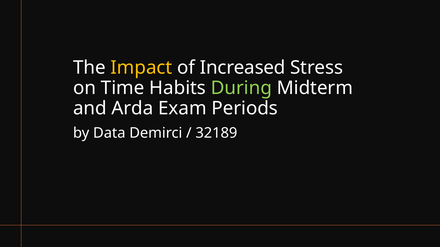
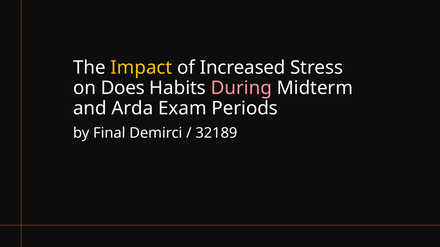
Time: Time -> Does
During colour: light green -> pink
Data: Data -> Final
